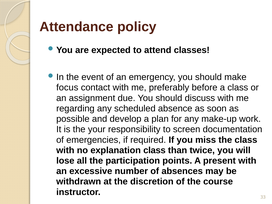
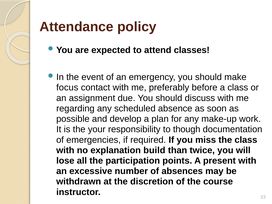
screen: screen -> though
explanation class: class -> build
